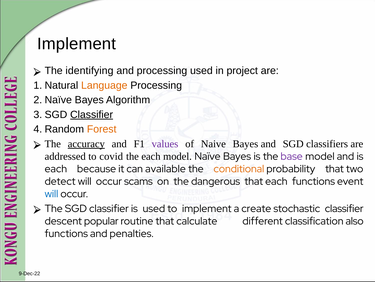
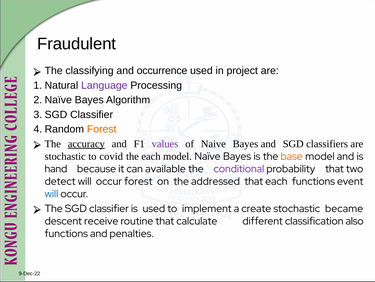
Implement at (77, 44): Implement -> Fraudulent
identifying: identifying -> classifying
and processing: processing -> occurrence
Language colour: orange -> purple
Classifier at (92, 114) underline: present -> none
addressed at (65, 156): addressed -> stochastic
base colour: purple -> orange
each at (56, 169): each -> hand
conditional colour: orange -> purple
occur scams: scams -> forest
dangerous: dangerous -> addressed
stochastic classifier: classifier -> became
popular: popular -> receive
